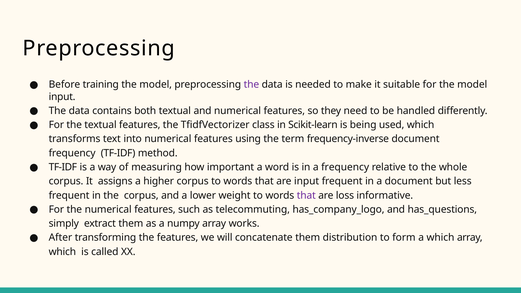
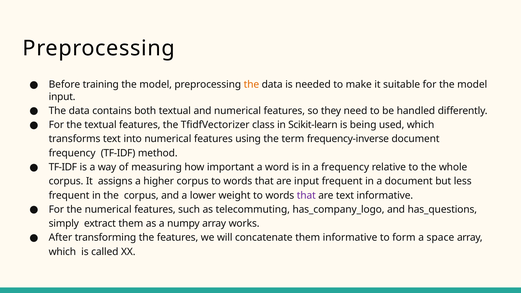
the at (251, 85) colour: purple -> orange
are loss: loss -> text
them distribution: distribution -> informative
a which: which -> space
